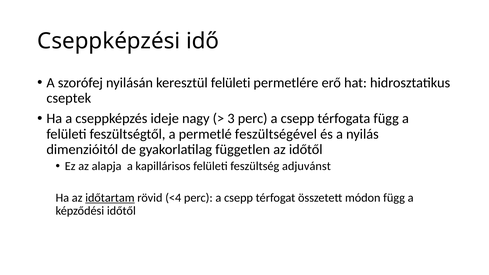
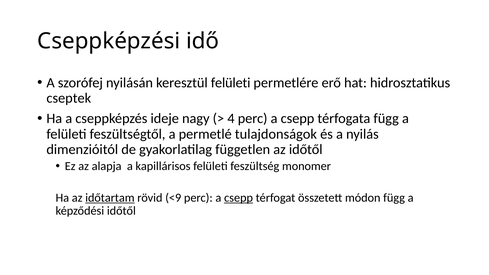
3: 3 -> 4
feszültségével: feszültségével -> tulajdonságok
adjuvánst: adjuvánst -> monomer
<4: <4 -> <9
csepp at (239, 198) underline: none -> present
